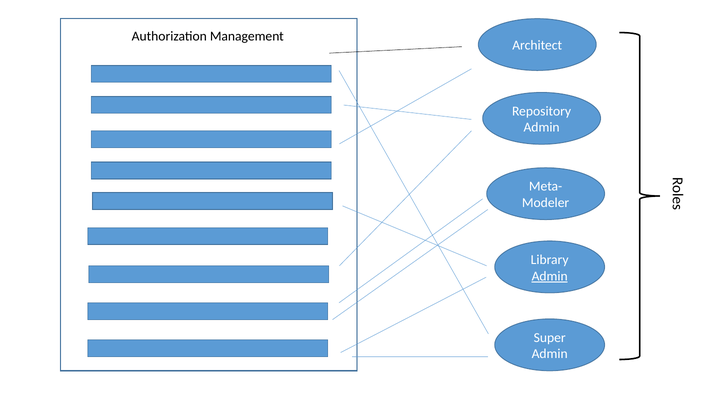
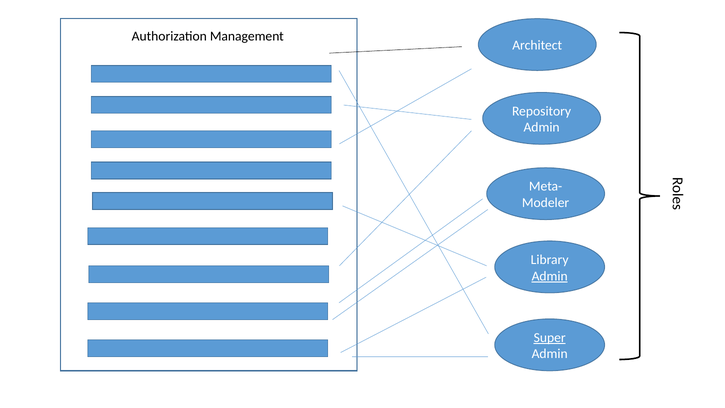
Super underline: none -> present
